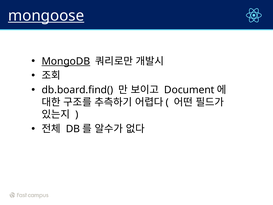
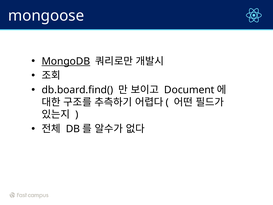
mongoose underline: present -> none
